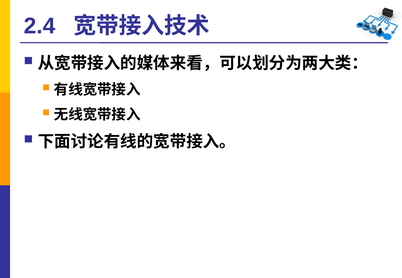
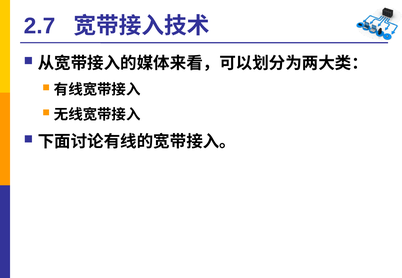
2.4: 2.4 -> 2.7
